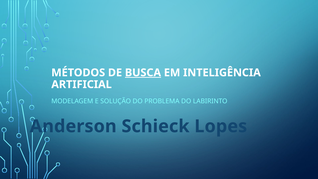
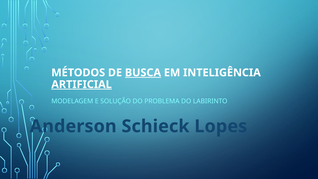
ARTIFICIAL underline: none -> present
